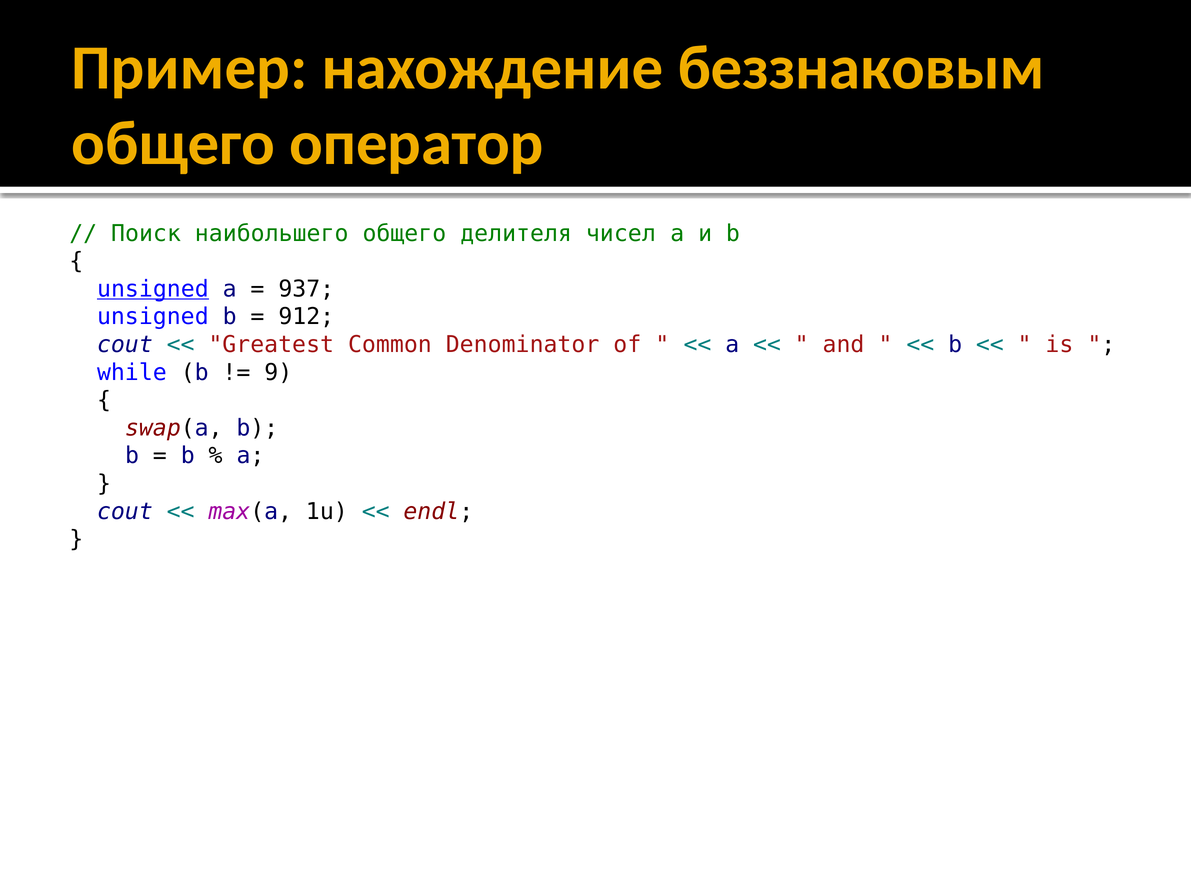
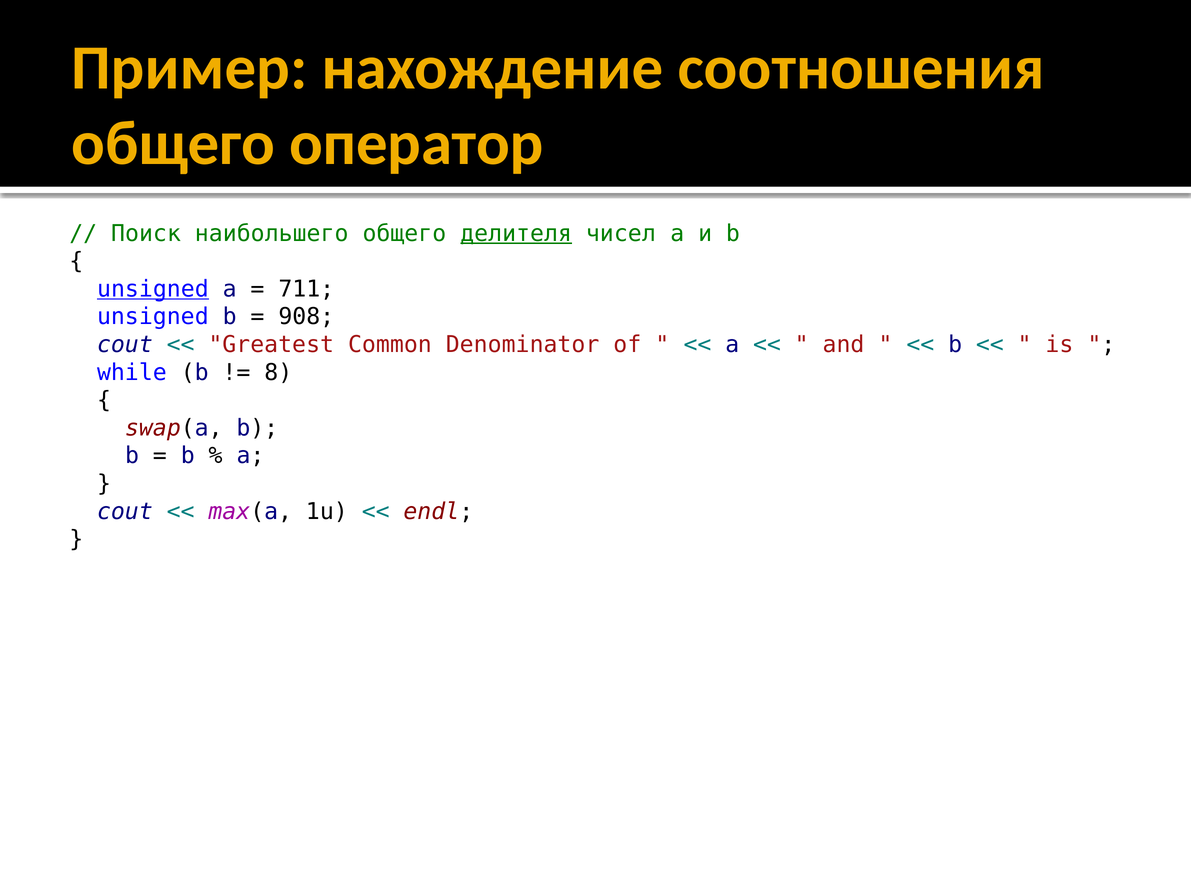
беззнаковым: беззнаковым -> соотношения
делителя underline: none -> present
937: 937 -> 711
912: 912 -> 908
9: 9 -> 8
